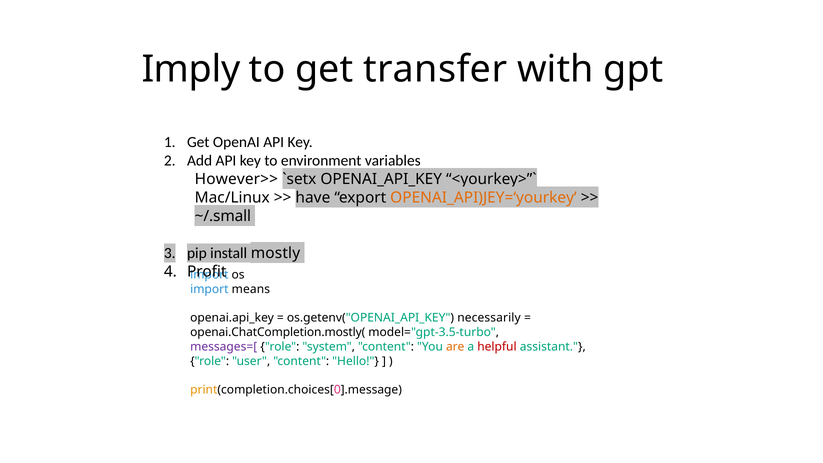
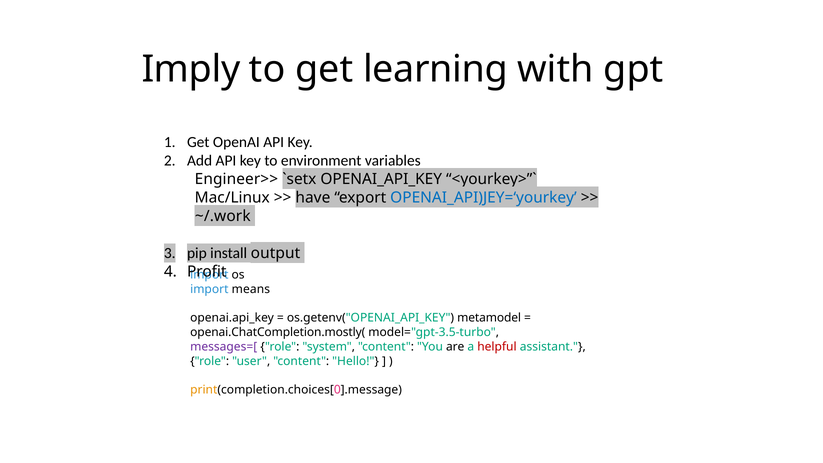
transfer: transfer -> learning
However>>: However>> -> Engineer>>
OPENAI_API)JEY=‘yourkey colour: orange -> blue
~/.small: ~/.small -> ~/.work
mostly: mostly -> output
necessarily: necessarily -> metamodel
are colour: orange -> black
